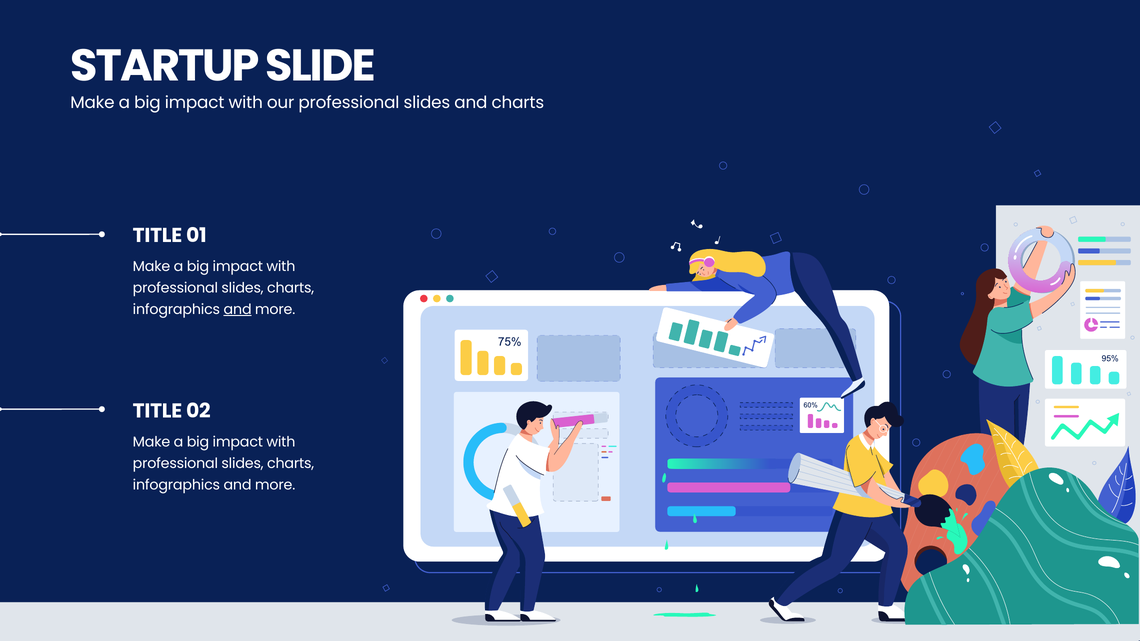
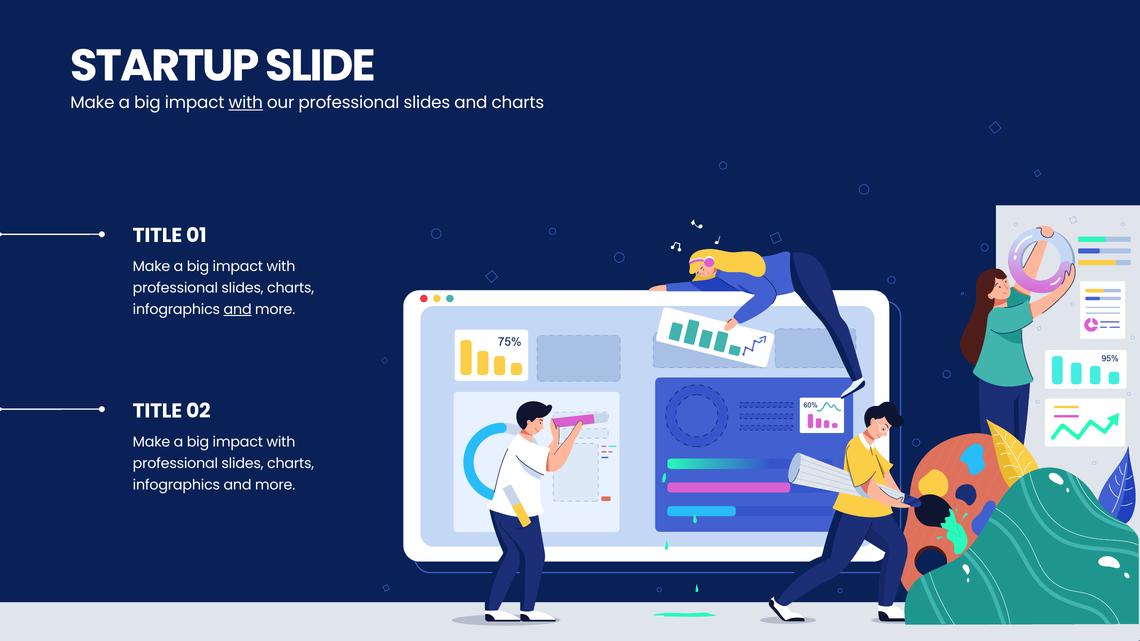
with at (246, 103) underline: none -> present
